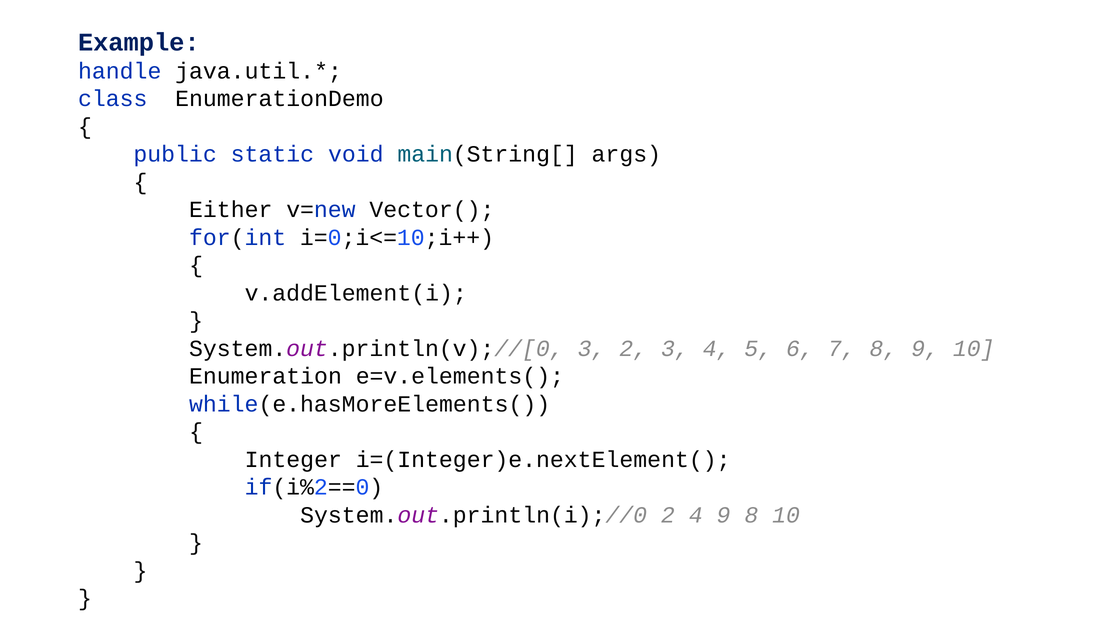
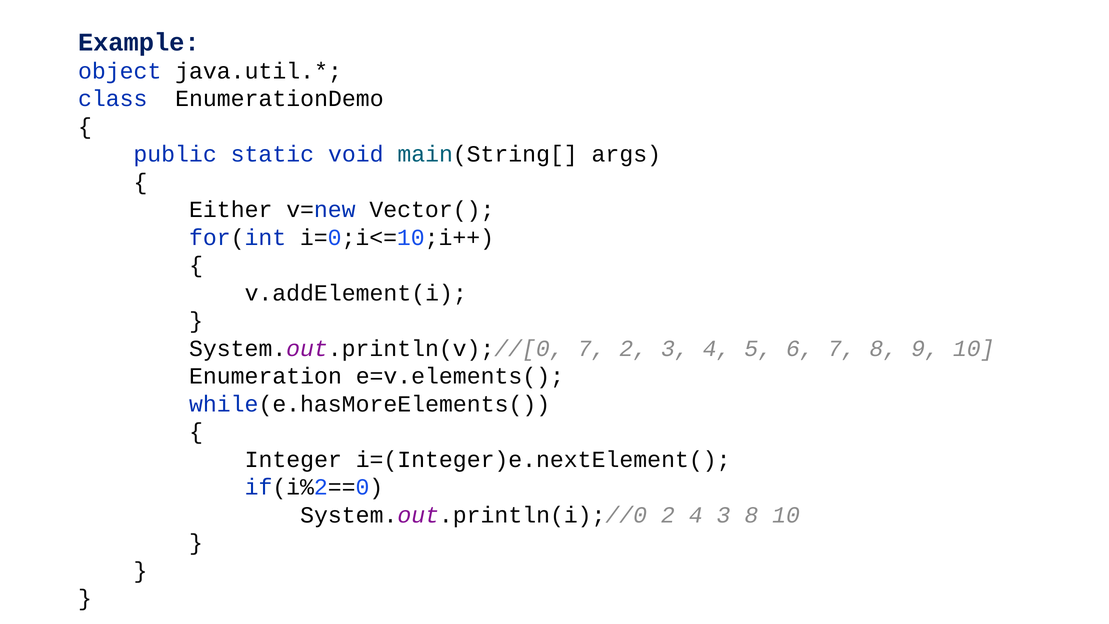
handle: handle -> object
System.out.println(v);//[0 3: 3 -> 7
4 9: 9 -> 3
